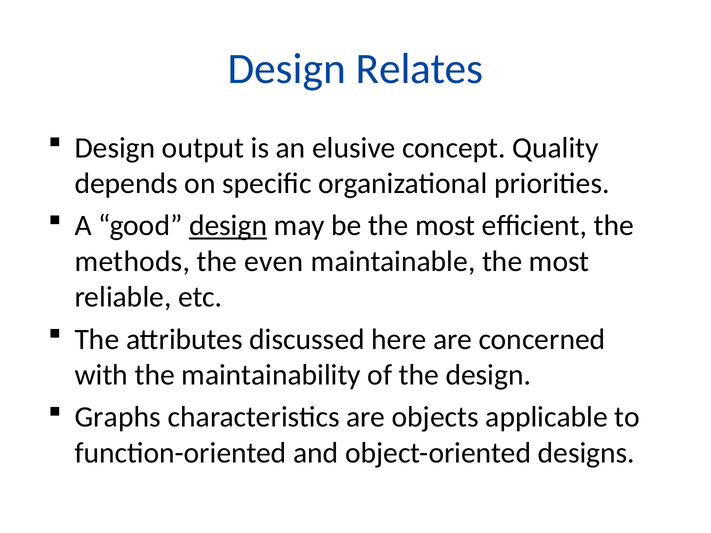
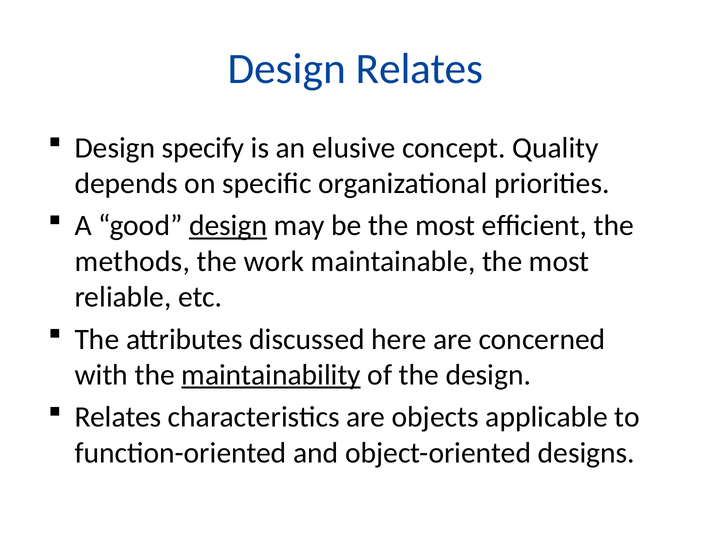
output: output -> specify
even: even -> work
maintainability underline: none -> present
Graphs at (118, 417): Graphs -> Relates
